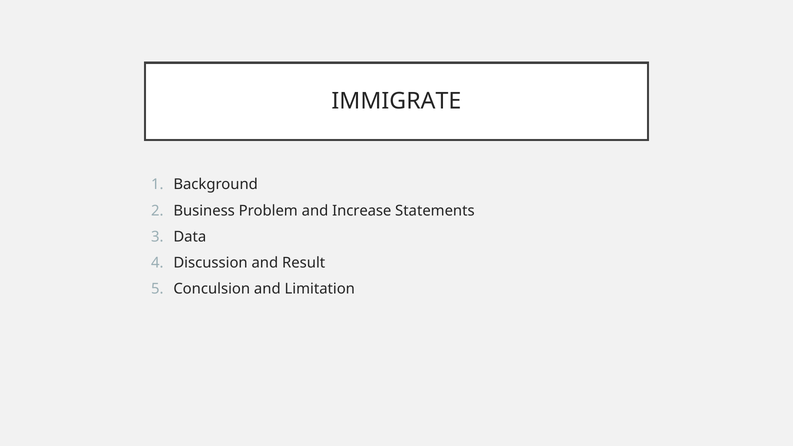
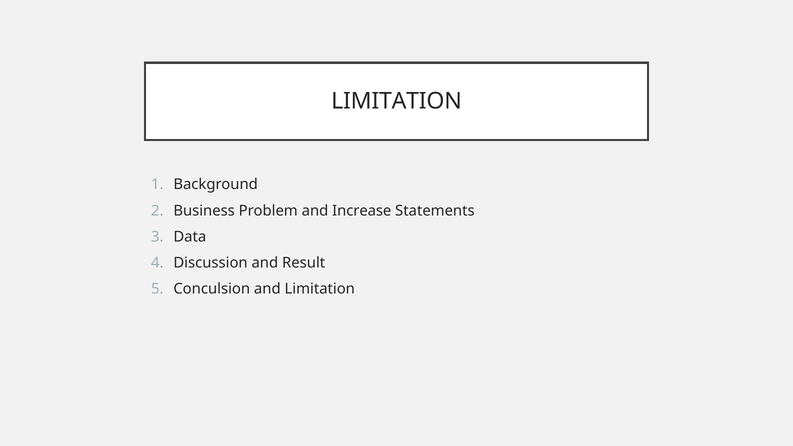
IMMIGRATE at (396, 101): IMMIGRATE -> LIMITATION
